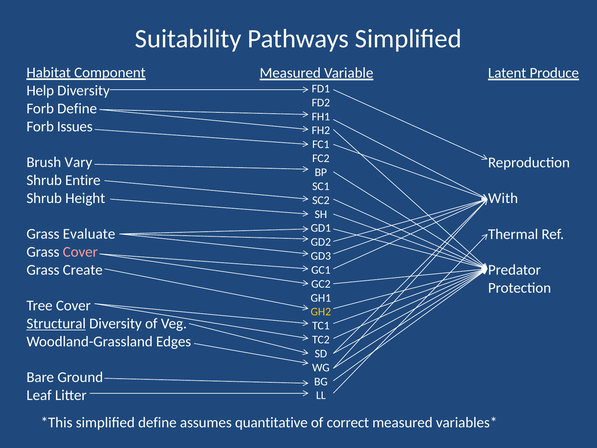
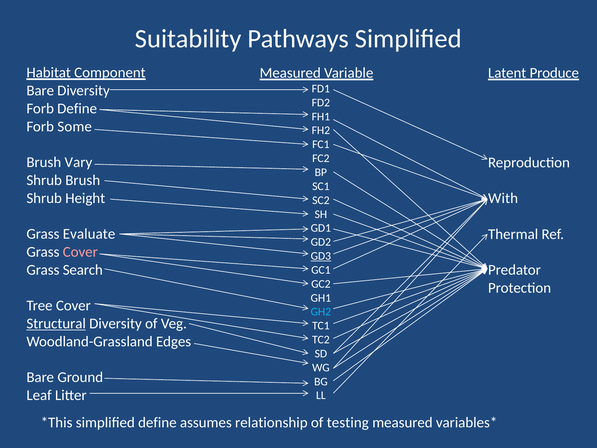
Help at (40, 91): Help -> Bare
Issues: Issues -> Some
Shrub Entire: Entire -> Brush
GD3 underline: none -> present
Create: Create -> Search
GH2 colour: yellow -> light blue
quantitative: quantitative -> relationship
correct: correct -> testing
